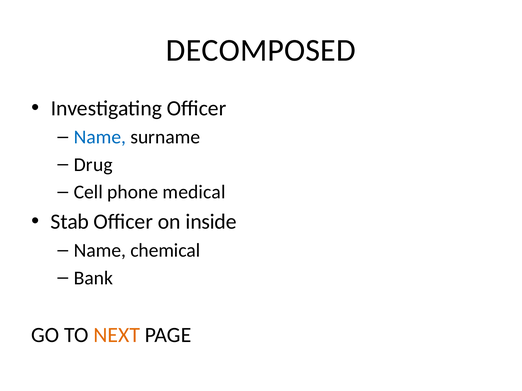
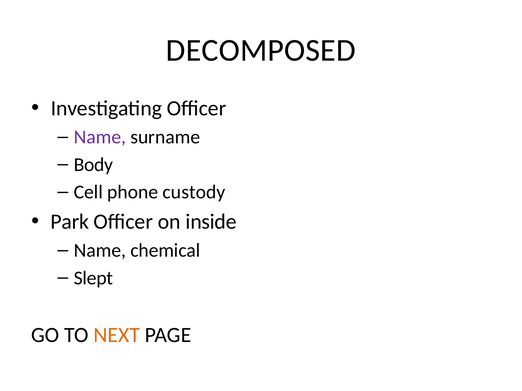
Name at (100, 137) colour: blue -> purple
Drug: Drug -> Body
medical: medical -> custody
Stab: Stab -> Park
Bank: Bank -> Slept
